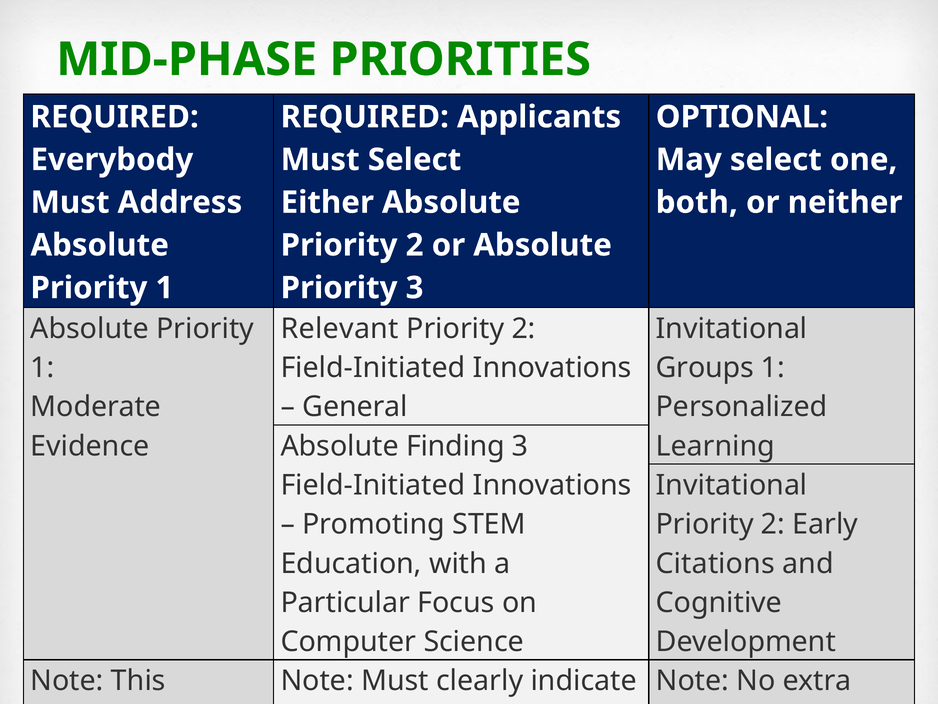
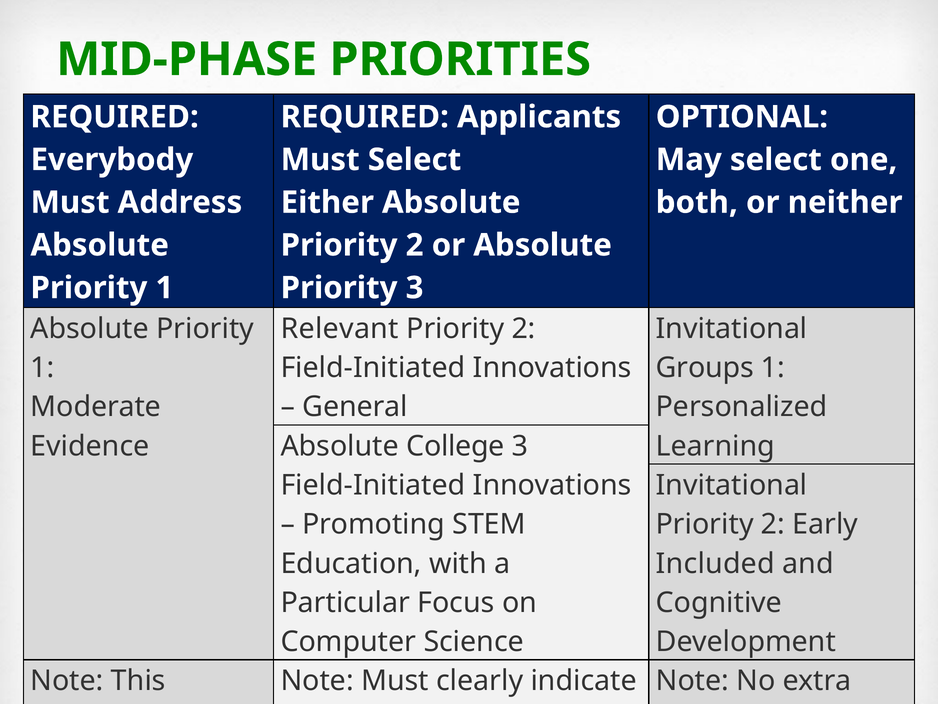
Finding: Finding -> College
Citations: Citations -> Included
